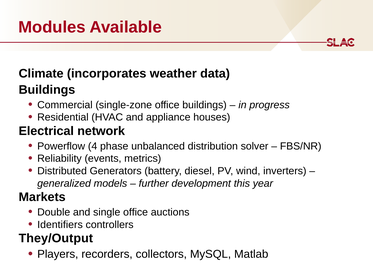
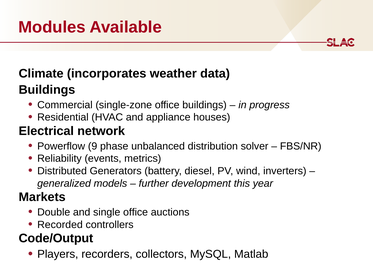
4: 4 -> 9
Identifiers: Identifiers -> Recorded
They/Output: They/Output -> Code/Output
